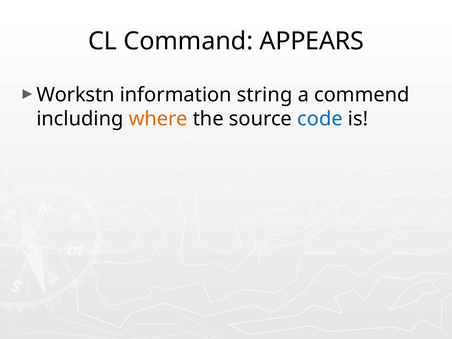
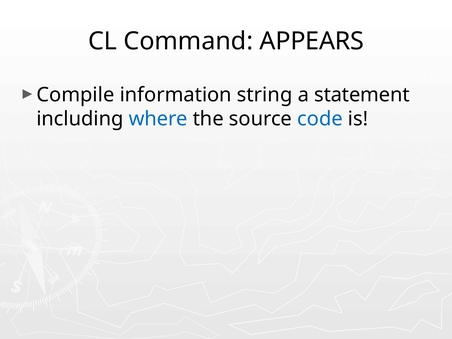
Workstn: Workstn -> Compile
commend: commend -> statement
where colour: orange -> blue
